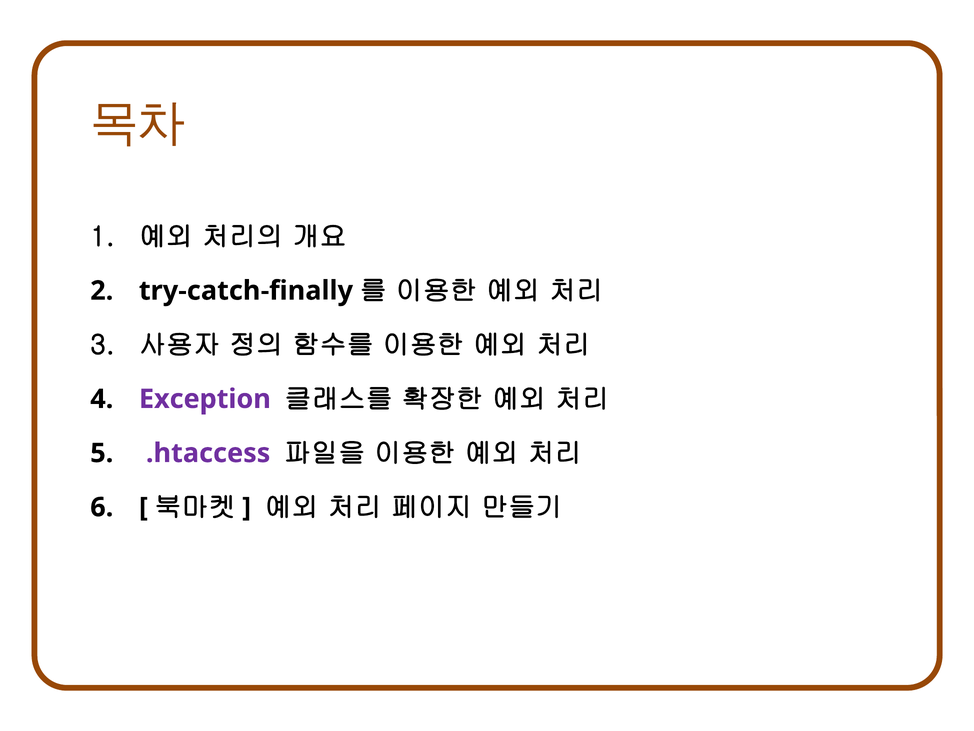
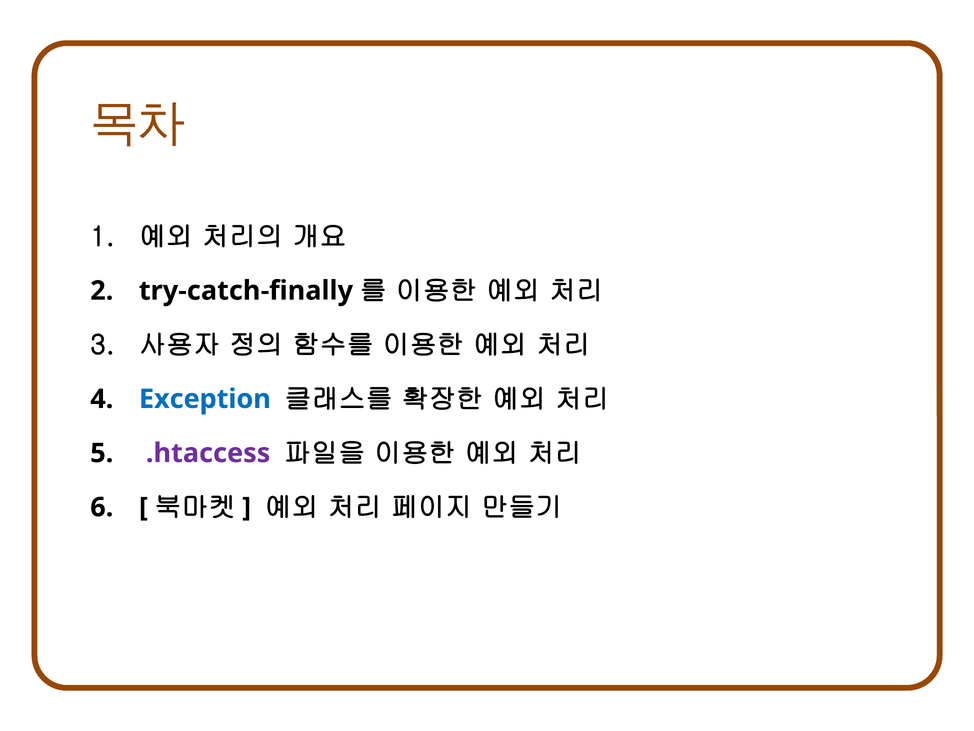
Exception colour: purple -> blue
